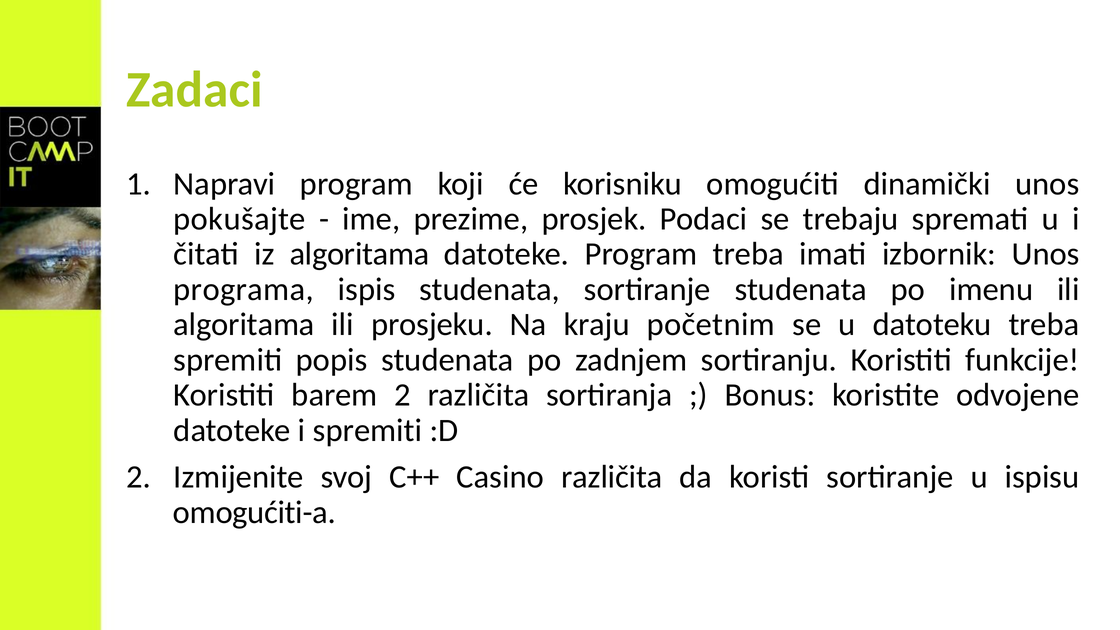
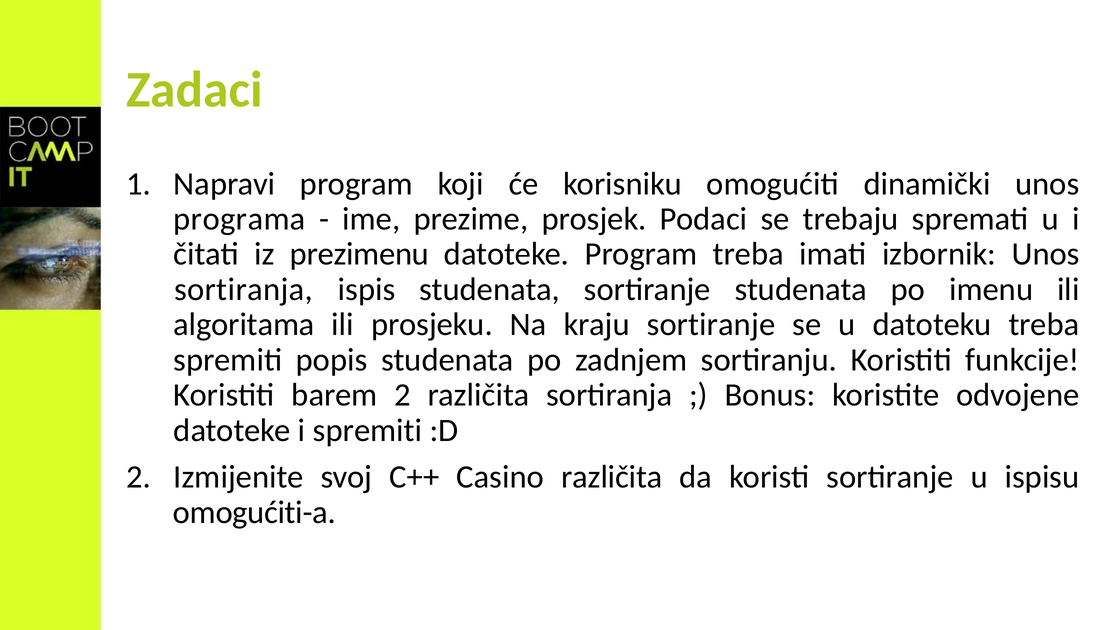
pokušajte: pokušajte -> programa
iz algoritama: algoritama -> prezimenu
programa at (244, 289): programa -> sortiranja
kraju početnim: početnim -> sortiranje
